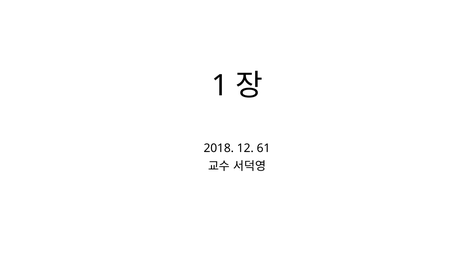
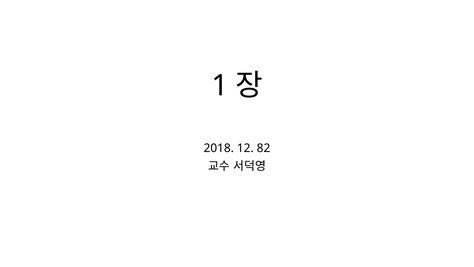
61: 61 -> 82
